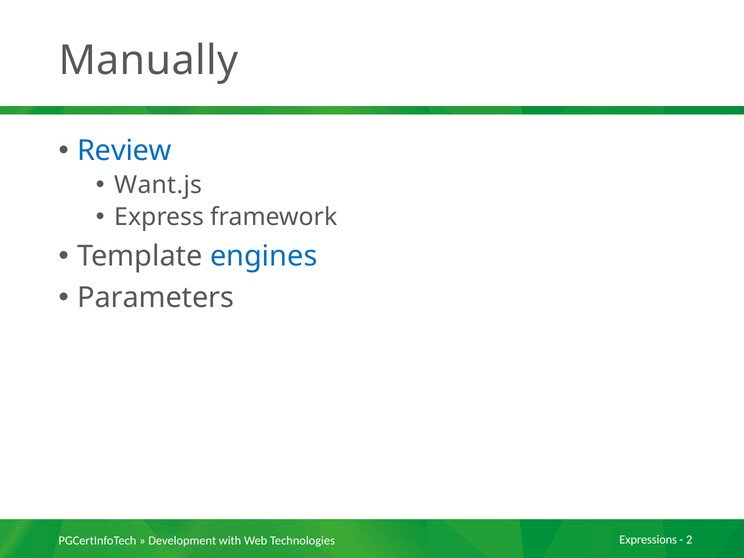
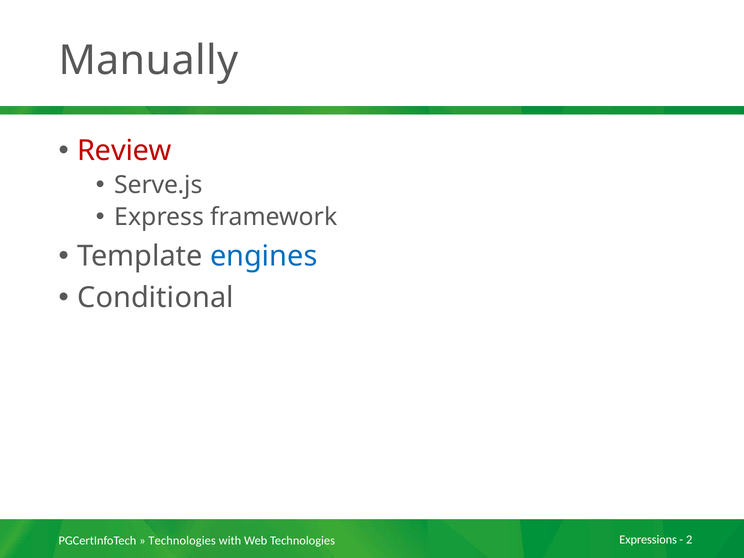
Review colour: blue -> red
Want.js: Want.js -> Serve.js
Parameters: Parameters -> Conditional
Development at (182, 540): Development -> Technologies
